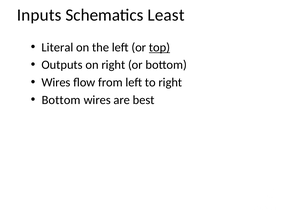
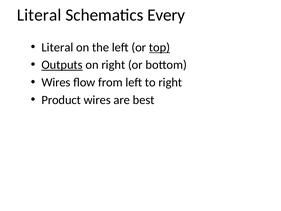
Inputs at (39, 15): Inputs -> Literal
Least: Least -> Every
Outputs underline: none -> present
Bottom at (61, 100): Bottom -> Product
